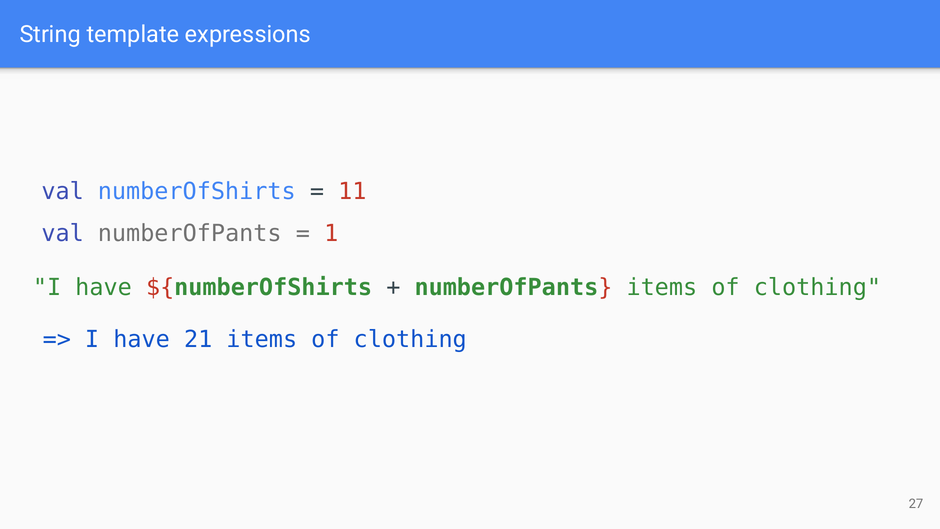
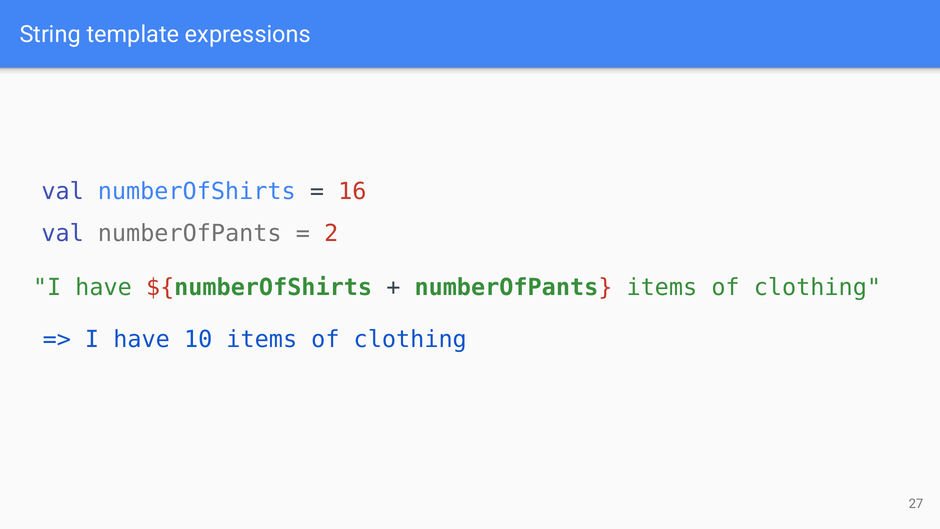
11: 11 -> 16
1: 1 -> 2
21: 21 -> 10
